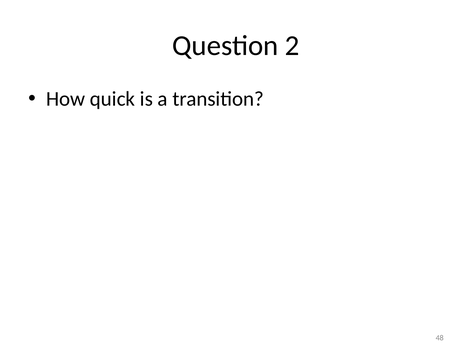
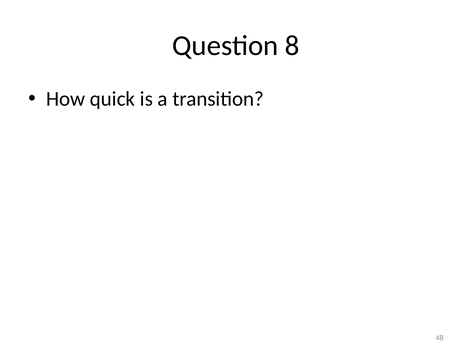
2: 2 -> 8
